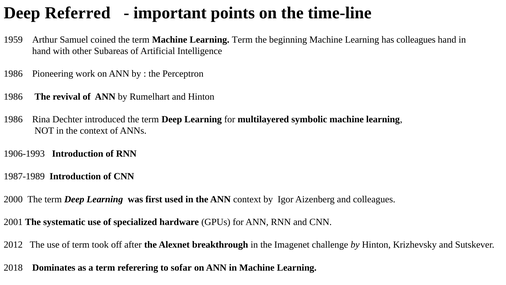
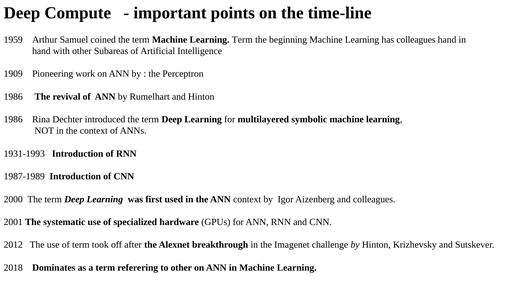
Referred: Referred -> Compute
1986 at (13, 74): 1986 -> 1909
1906-1993: 1906-1993 -> 1931-1993
to sofar: sofar -> other
